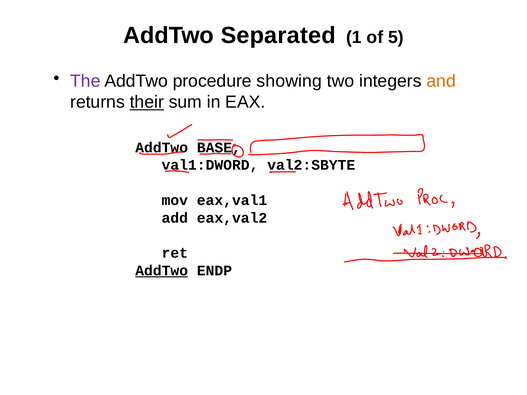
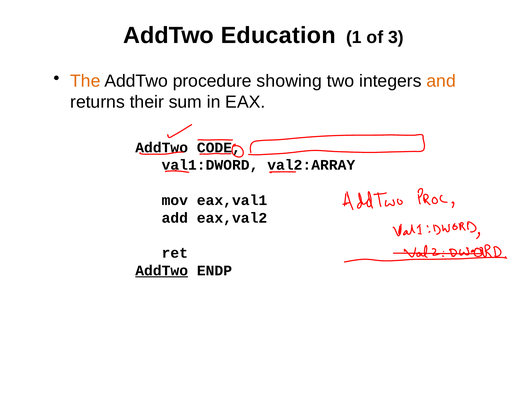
Separated: Separated -> Education
5: 5 -> 3
The colour: purple -> orange
their underline: present -> none
BASE: BASE -> CODE
val2:SBYTE: val2:SBYTE -> val2:ARRAY
